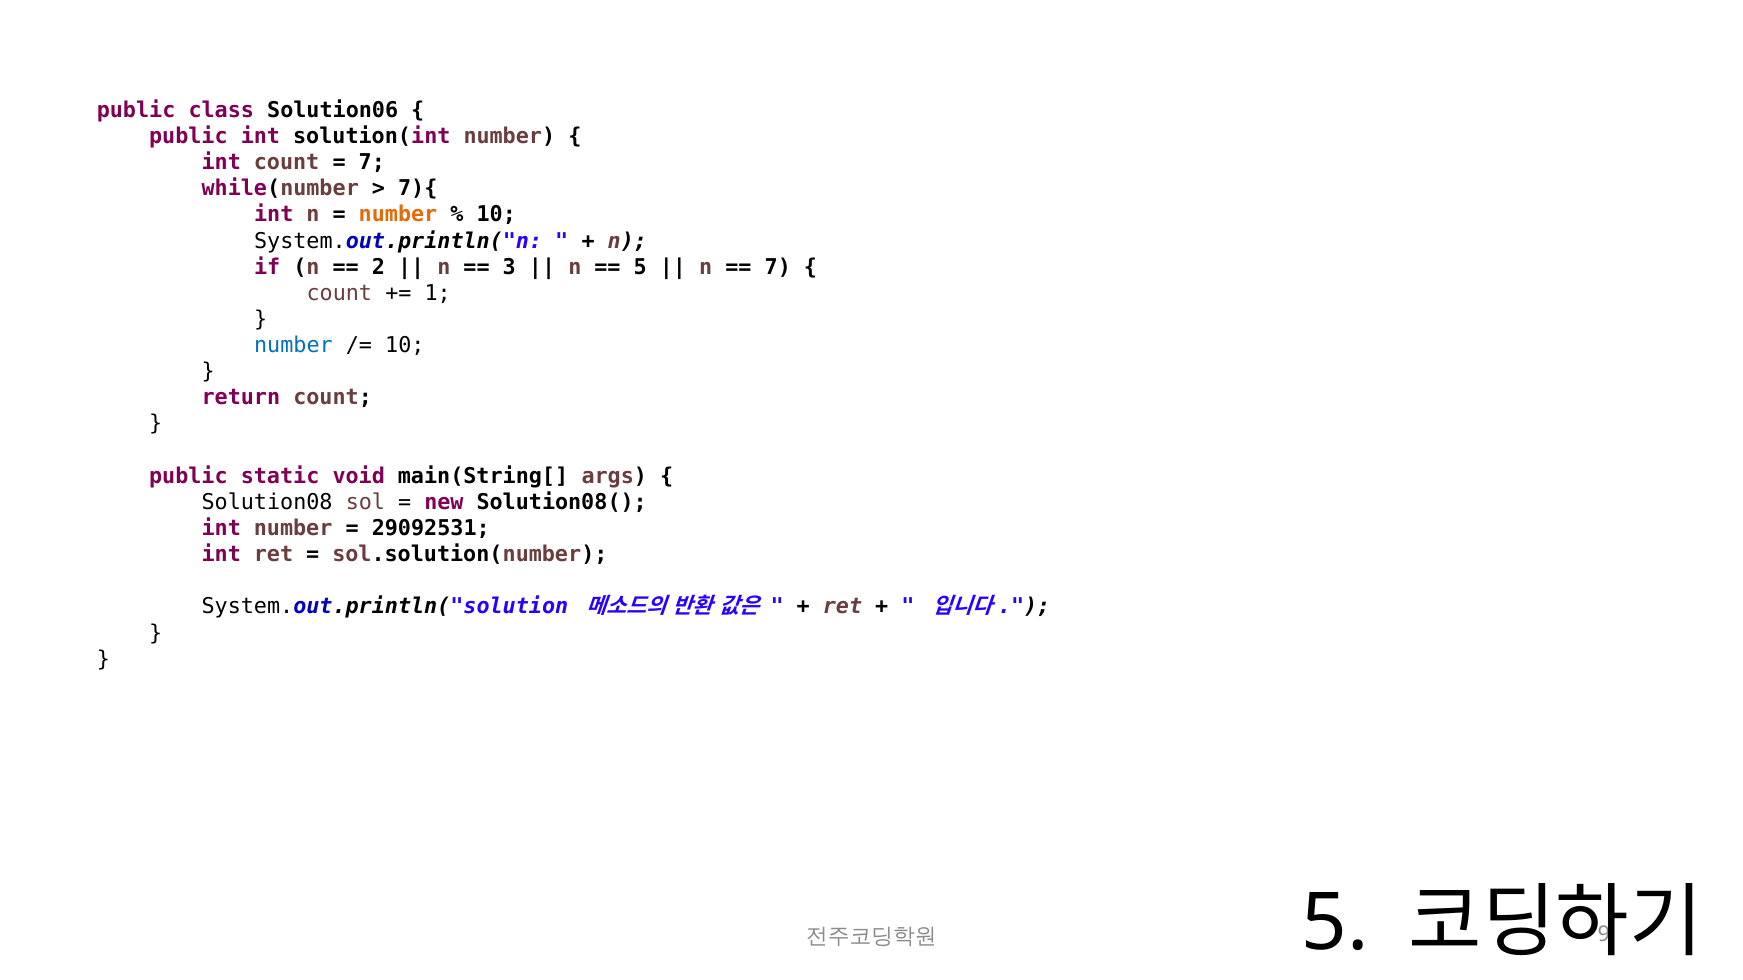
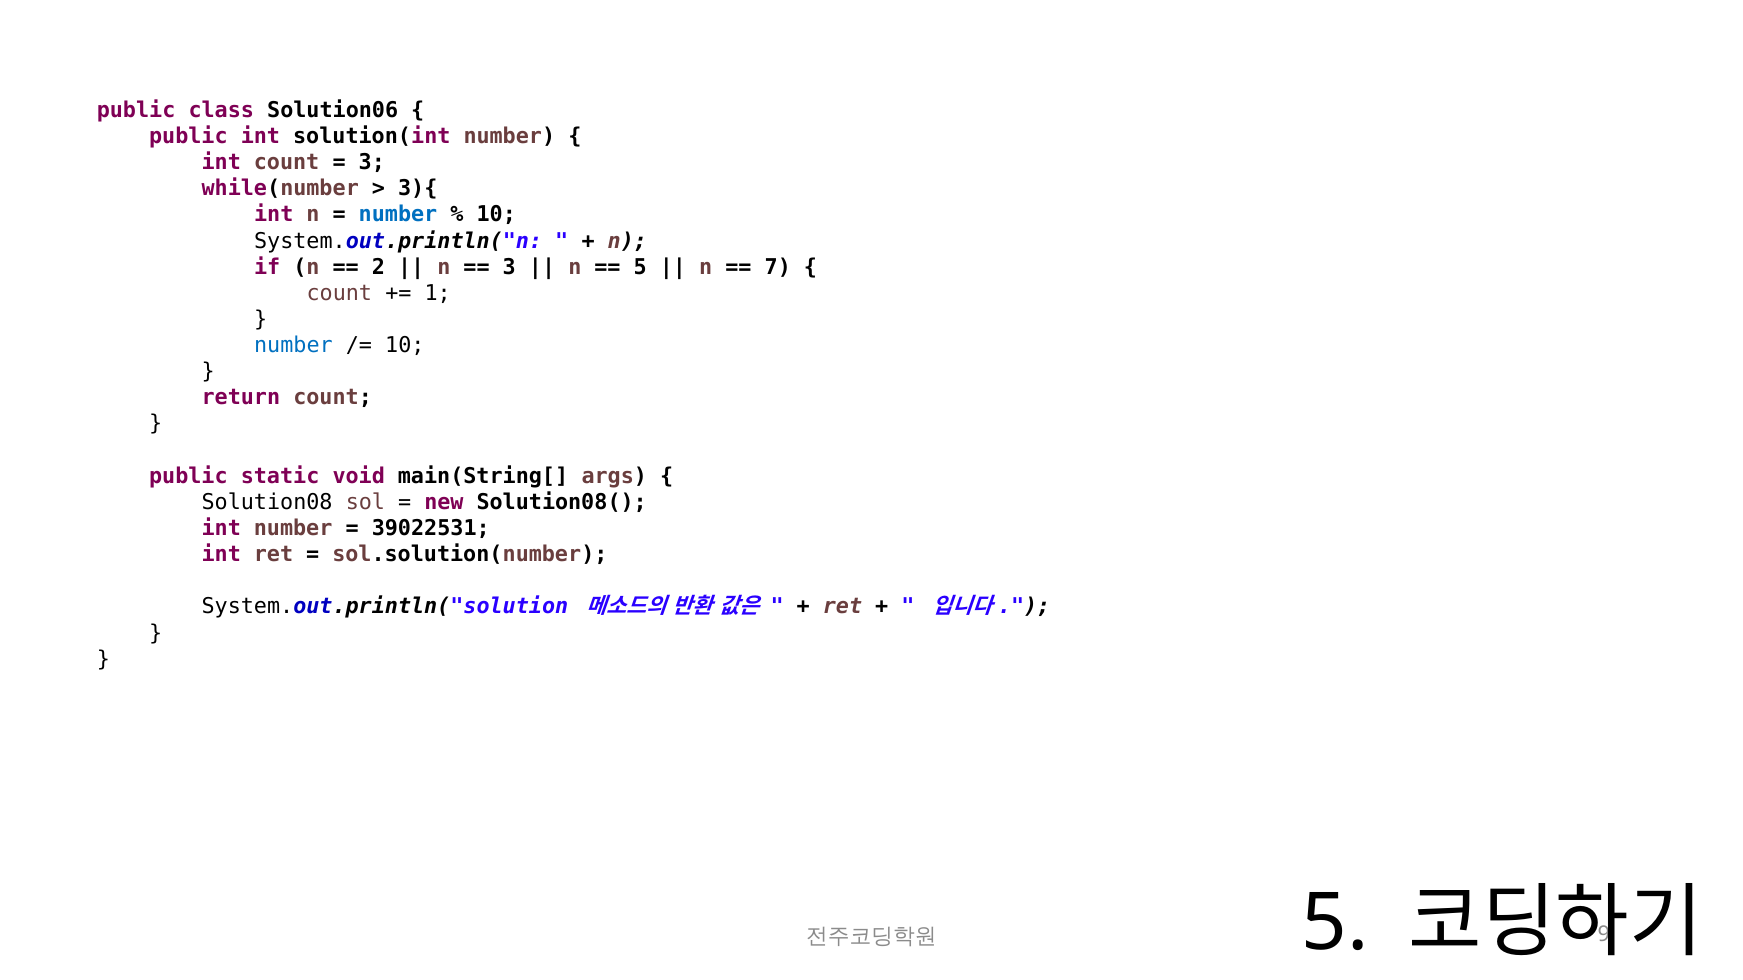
7 at (372, 162): 7 -> 3
7){: 7){ -> 3){
number at (398, 215) colour: orange -> blue
29092531: 29092531 -> 39022531
